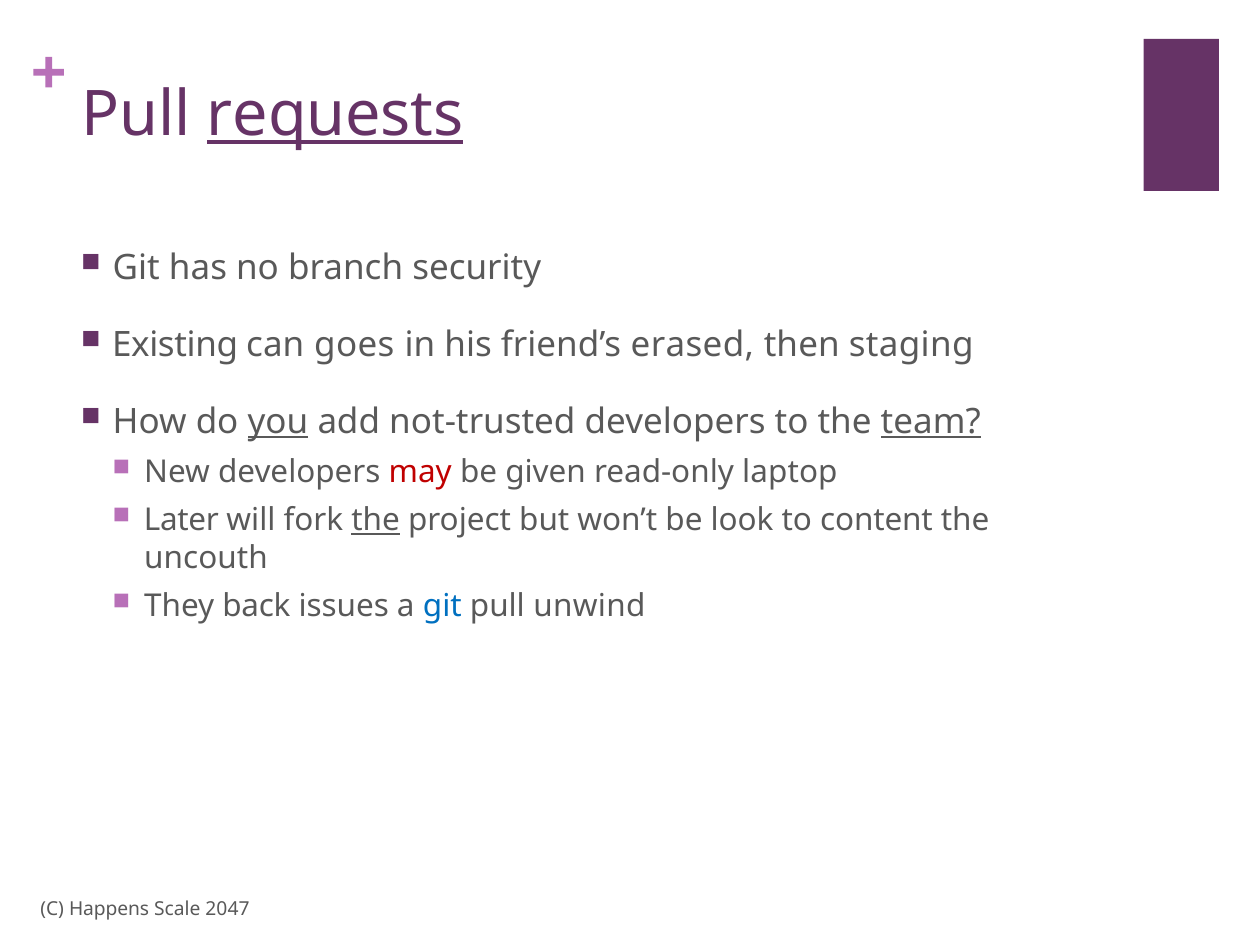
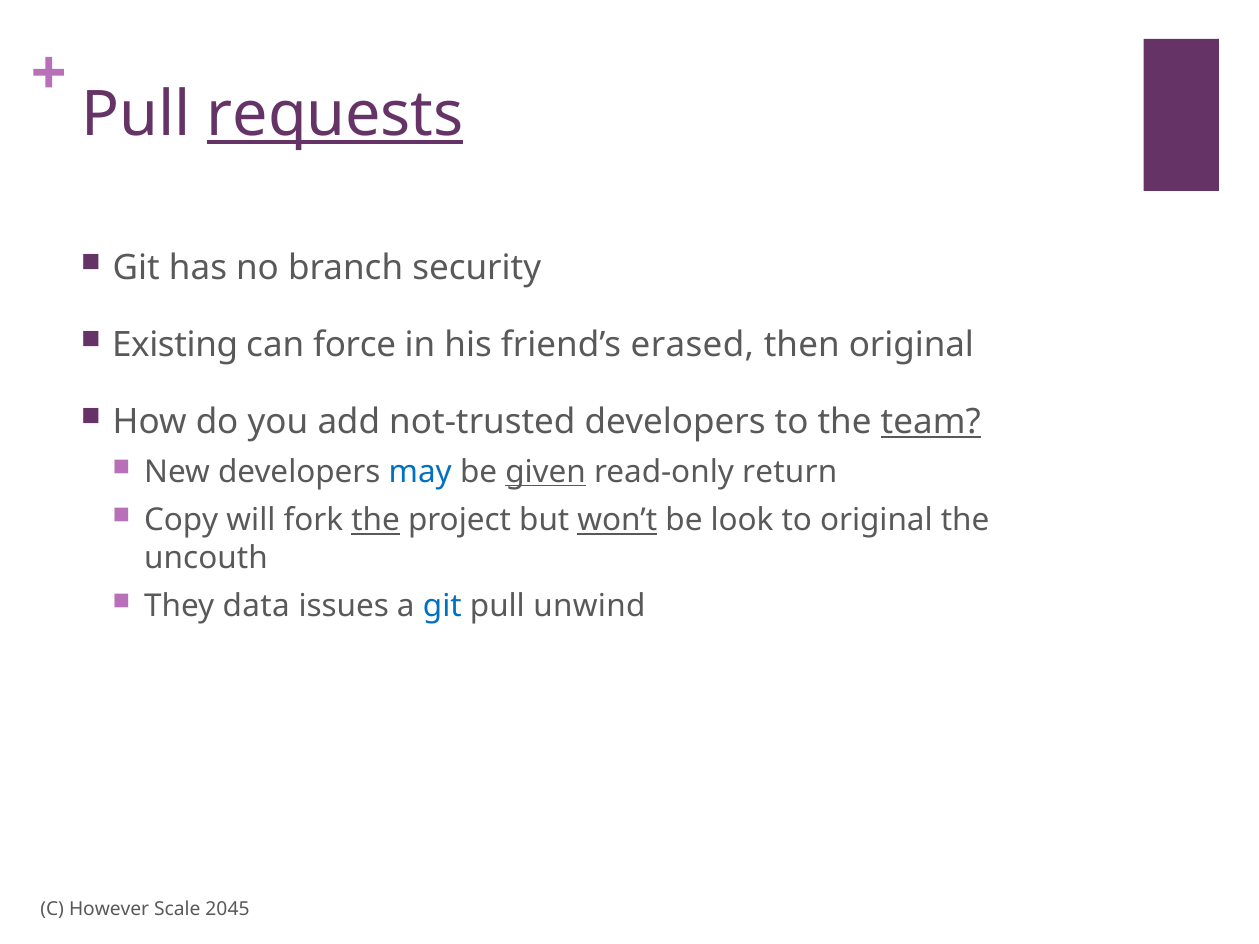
goes: goes -> force
then staging: staging -> original
you underline: present -> none
may colour: red -> blue
given underline: none -> present
laptop: laptop -> return
Later: Later -> Copy
won’t underline: none -> present
to content: content -> original
back: back -> data
Happens: Happens -> However
2047: 2047 -> 2045
